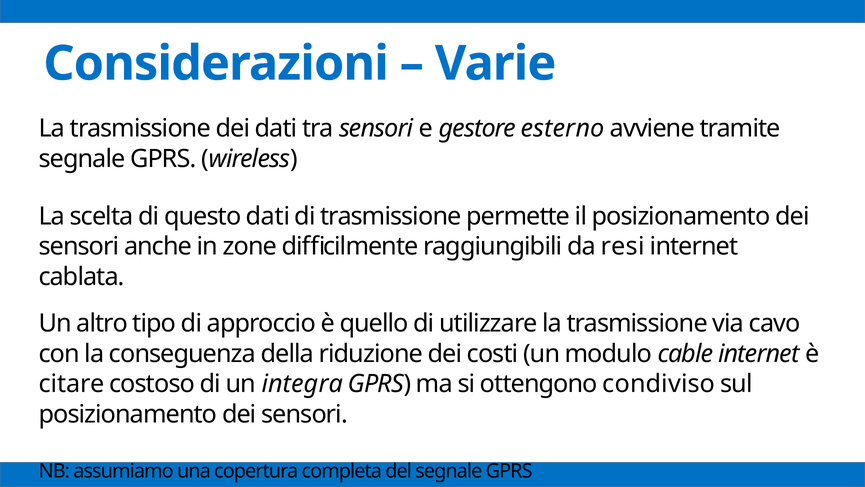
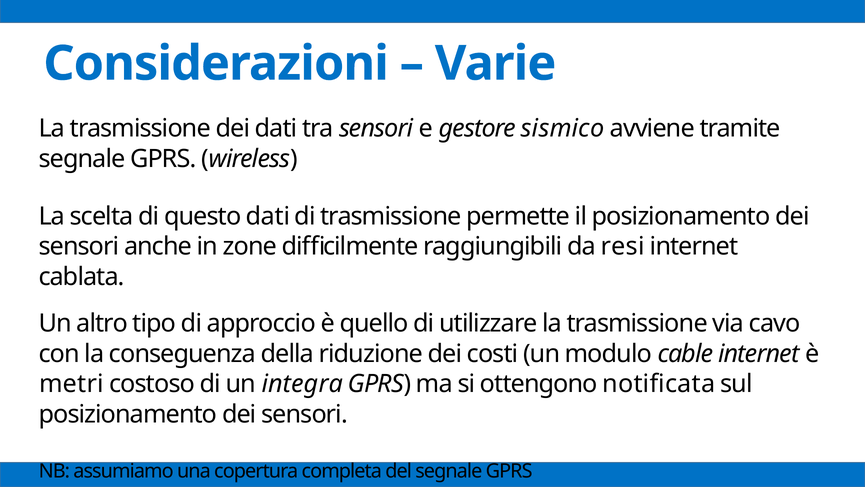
esterno: esterno -> sismico
citare: citare -> metri
condiviso: condiviso -> notificata
